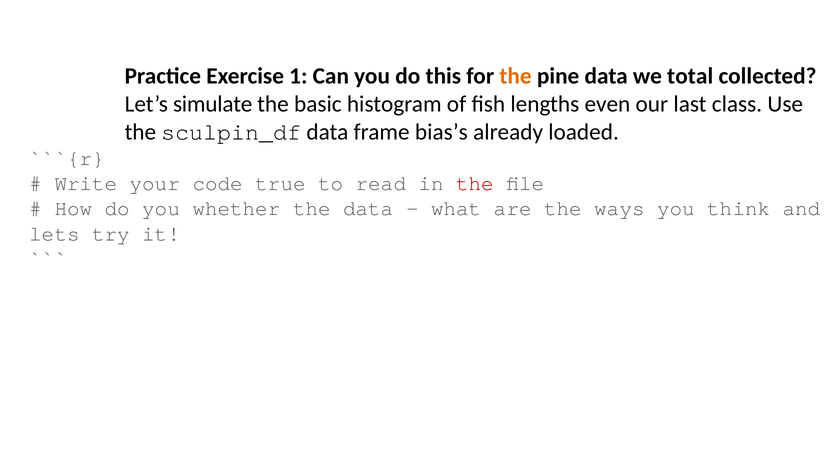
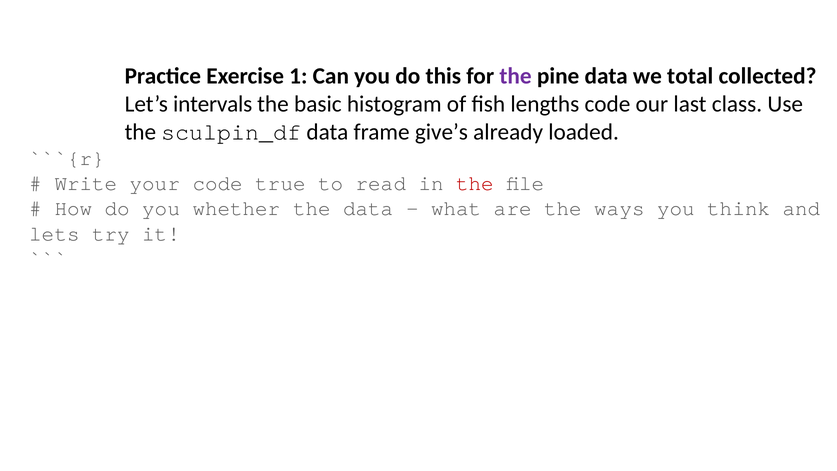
the at (515, 76) colour: orange -> purple
simulate: simulate -> intervals
lengths even: even -> code
bias’s: bias’s -> give’s
